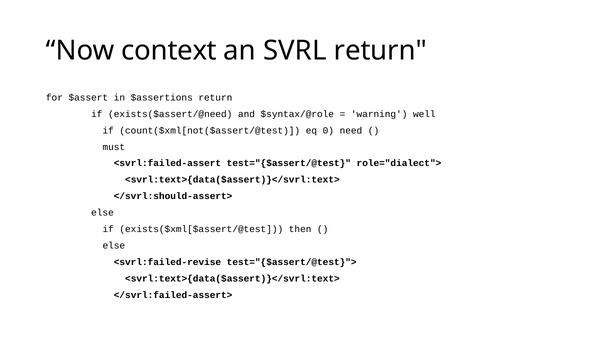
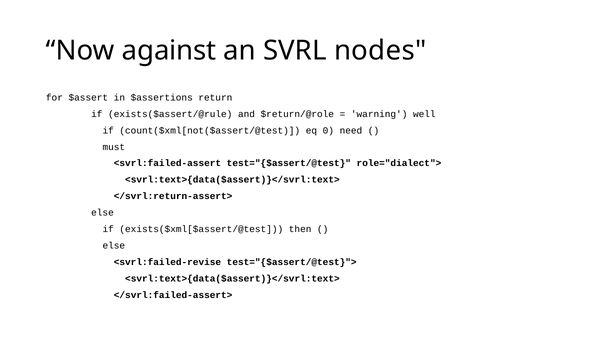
context: context -> against
SVRL return: return -> nodes
exists($assert/@need: exists($assert/@need -> exists($assert/@rule
$syntax/@role: $syntax/@role -> $return/@role
</svrl:should-assert>: </svrl:should-assert> -> </svrl:return-assert>
